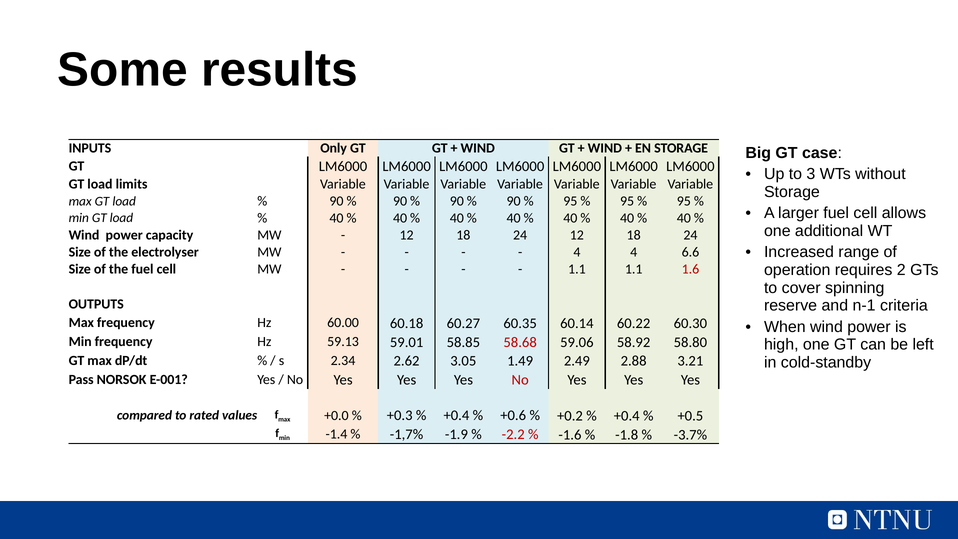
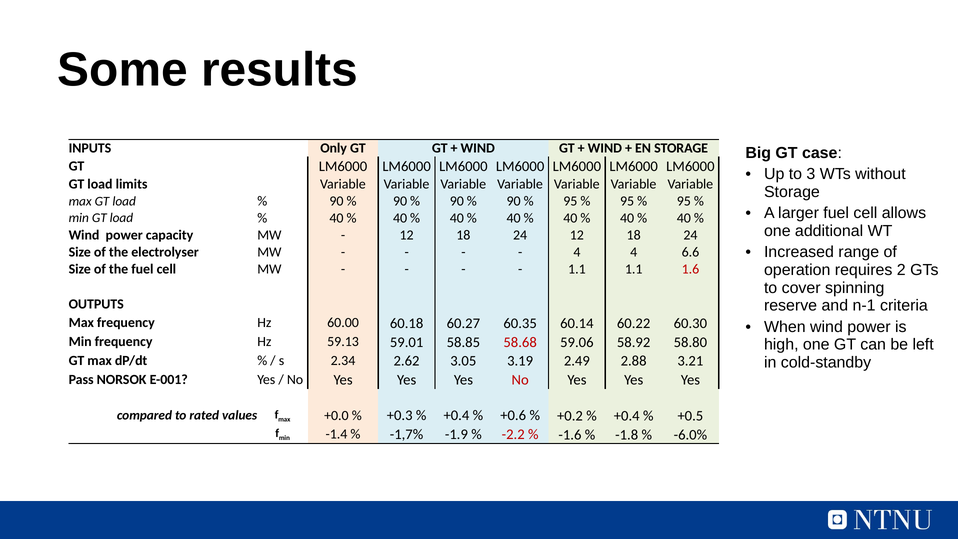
1.49: 1.49 -> 3.19
-3.7%: -3.7% -> -6.0%
